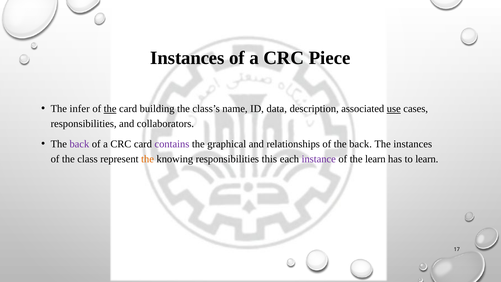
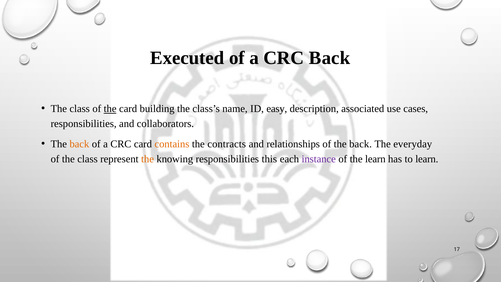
Instances at (187, 58): Instances -> Executed
CRC Piece: Piece -> Back
infer at (80, 109): infer -> class
data: data -> easy
use underline: present -> none
back at (79, 144) colour: purple -> orange
contains colour: purple -> orange
graphical: graphical -> contracts
The instances: instances -> everyday
